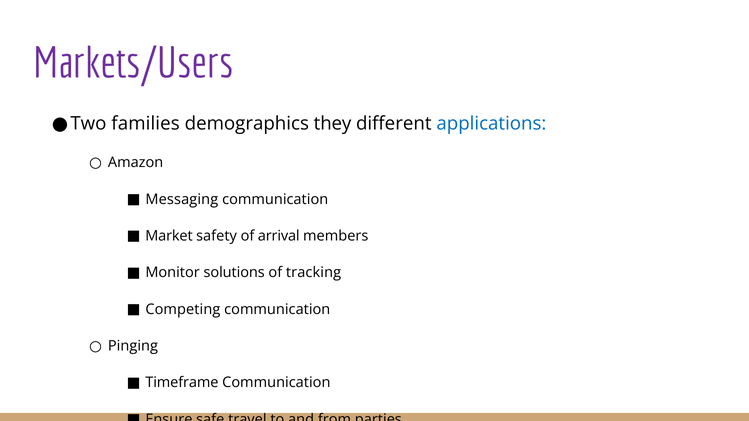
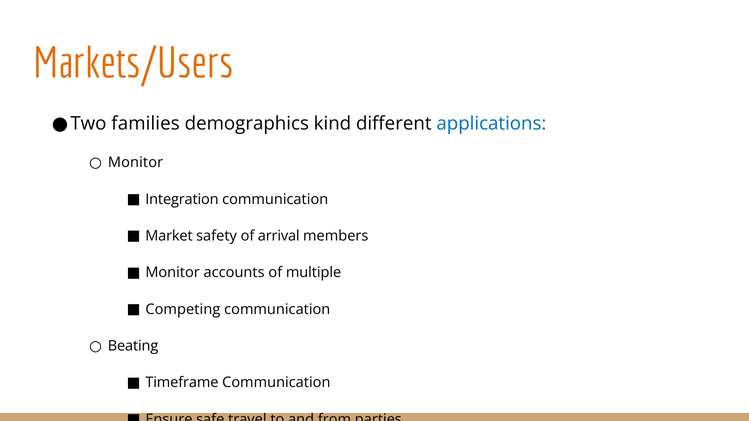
Markets/Users colour: purple -> orange
they: they -> kind
Amazon at (136, 163): Amazon -> Monitor
Messaging: Messaging -> Integration
solutions: solutions -> accounts
tracking: tracking -> multiple
Pinging: Pinging -> Beating
